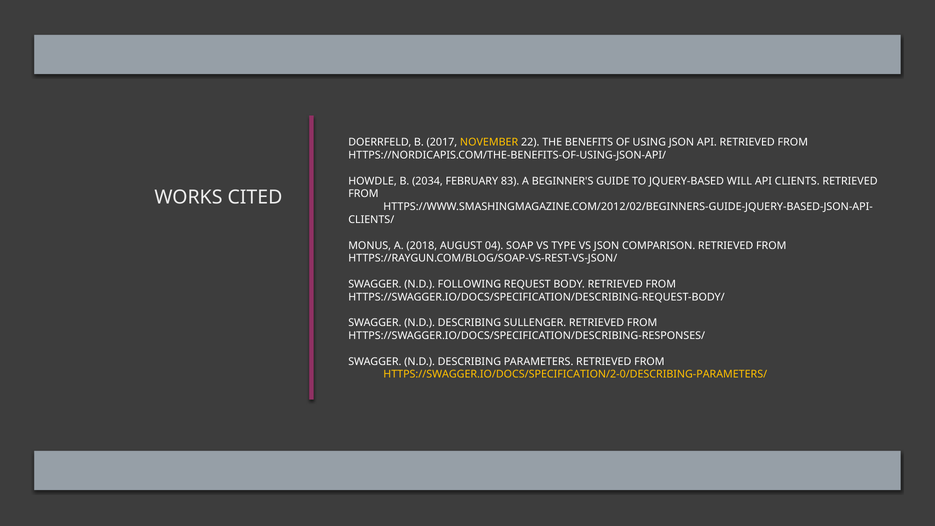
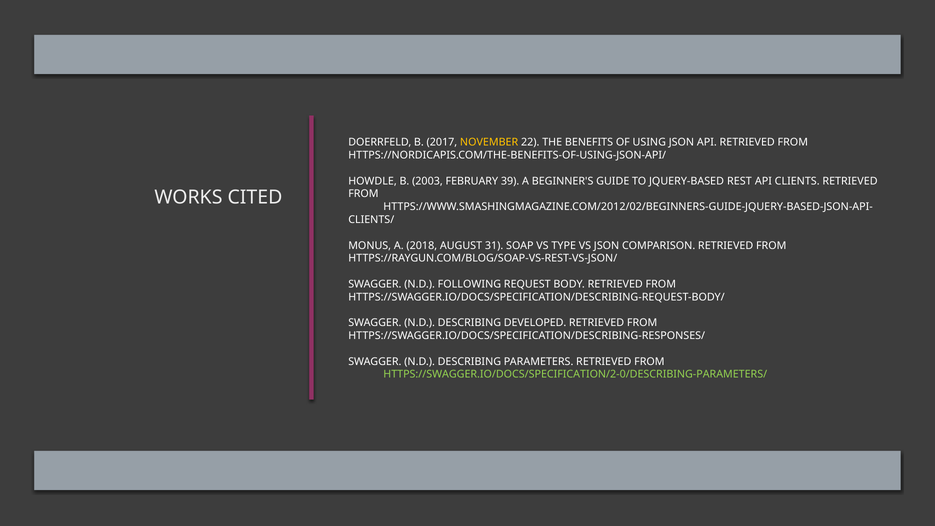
2034: 2034 -> 2003
83: 83 -> 39
WILL: WILL -> REST
04: 04 -> 31
SULLENGER: SULLENGER -> DEVELOPED
HTTPS://SWAGGER.IO/DOCS/SPECIFICATION/2-0/DESCRIBING-PARAMETERS/ colour: yellow -> light green
